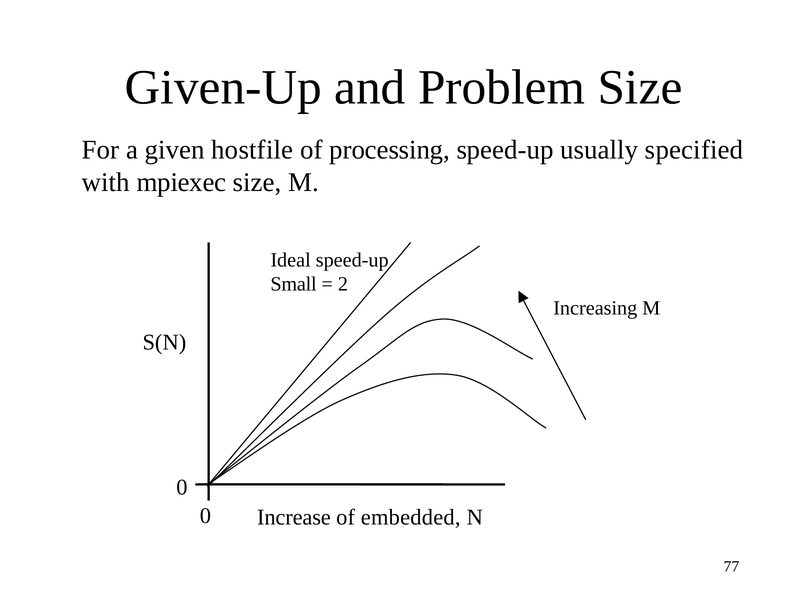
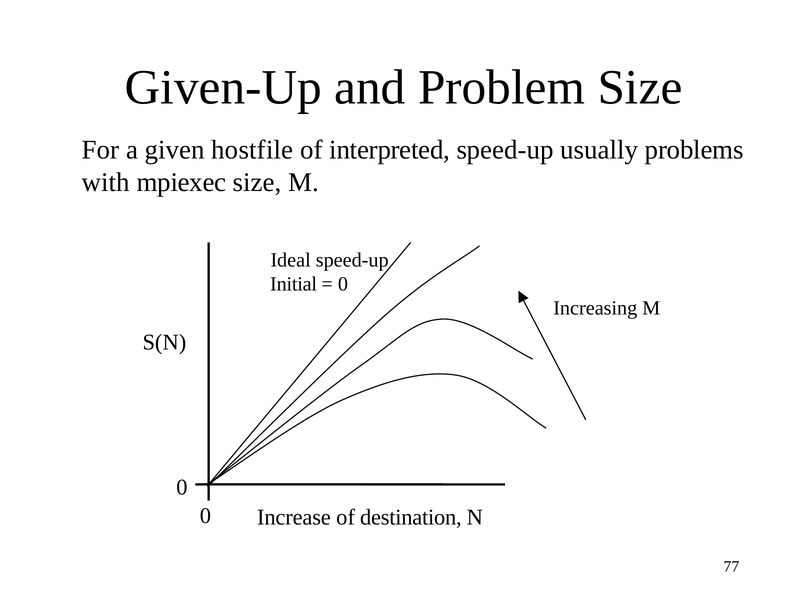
processing: processing -> interpreted
specified: specified -> problems
Small: Small -> Initial
2 at (343, 284): 2 -> 0
embedded: embedded -> destination
